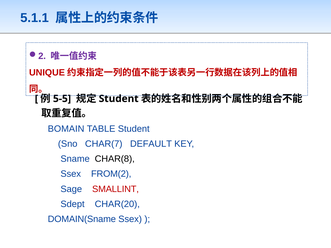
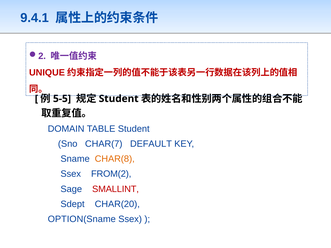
5.1.1: 5.1.1 -> 9.4.1
BOMAIN: BOMAIN -> DOMAIN
CHAR(8 colour: black -> orange
DOMAIN(Sname: DOMAIN(Sname -> OPTION(Sname
